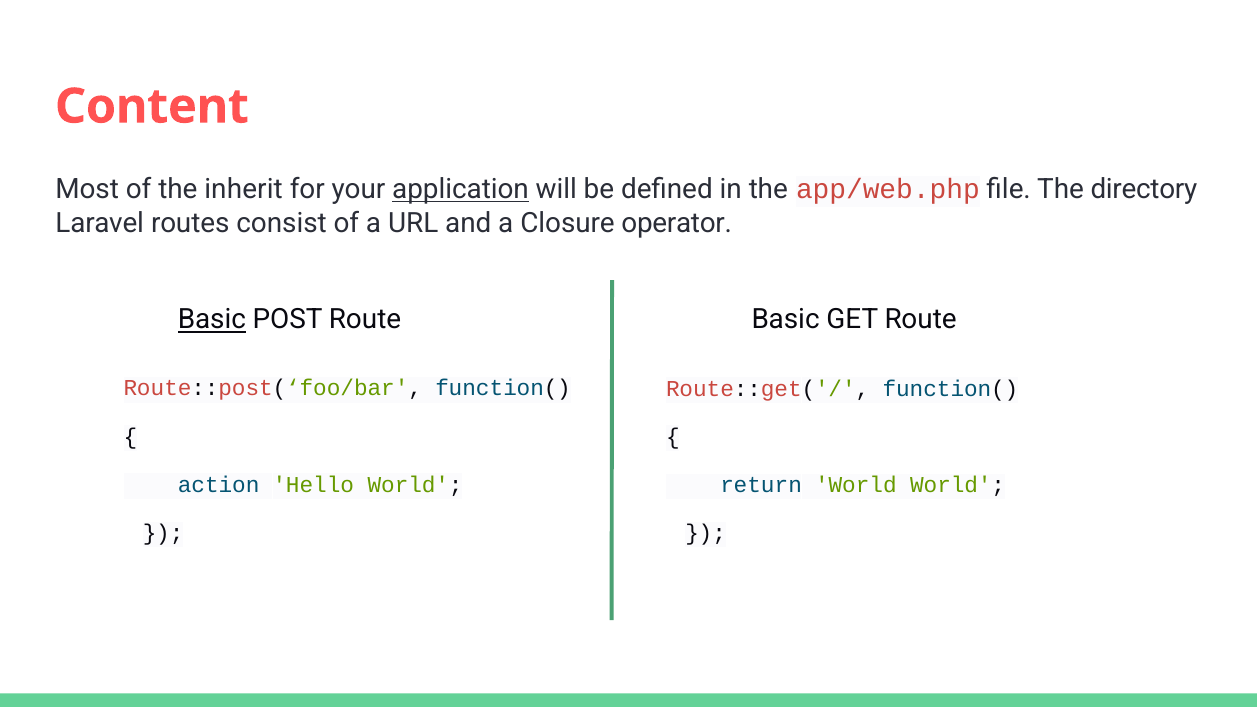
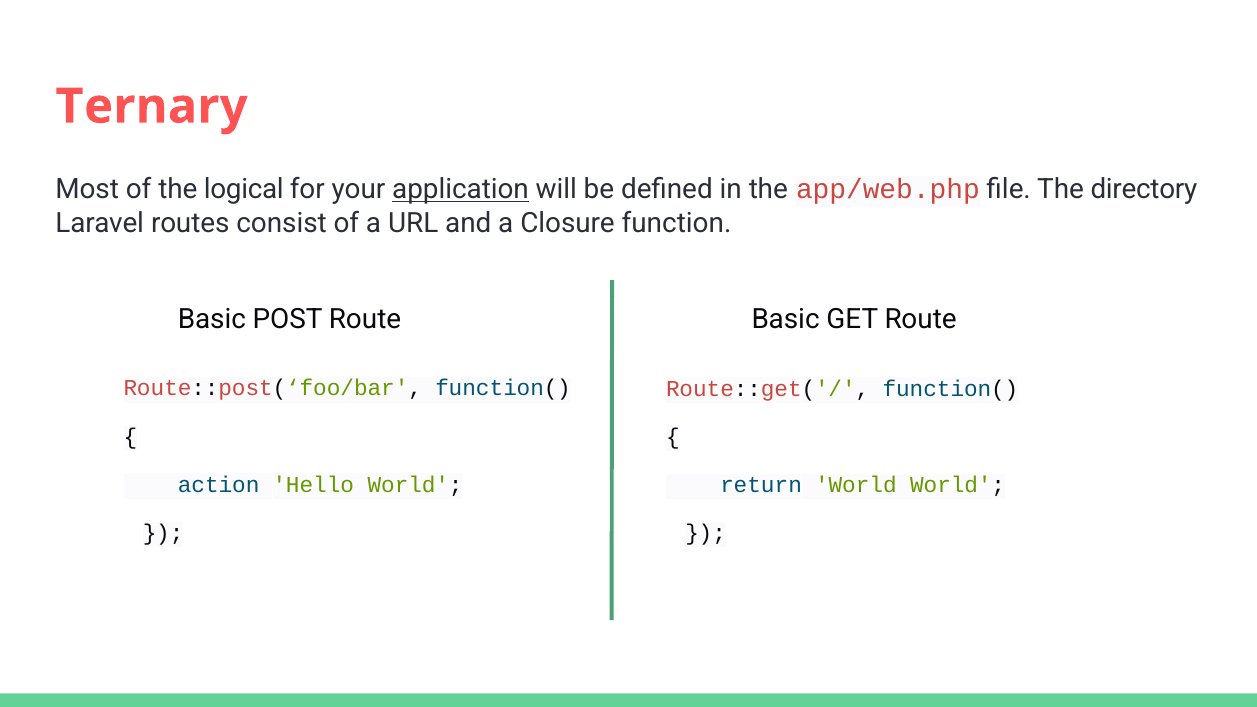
Content: Content -> Ternary
inherit: inherit -> logical
operator: operator -> function
Basic at (212, 320) underline: present -> none
